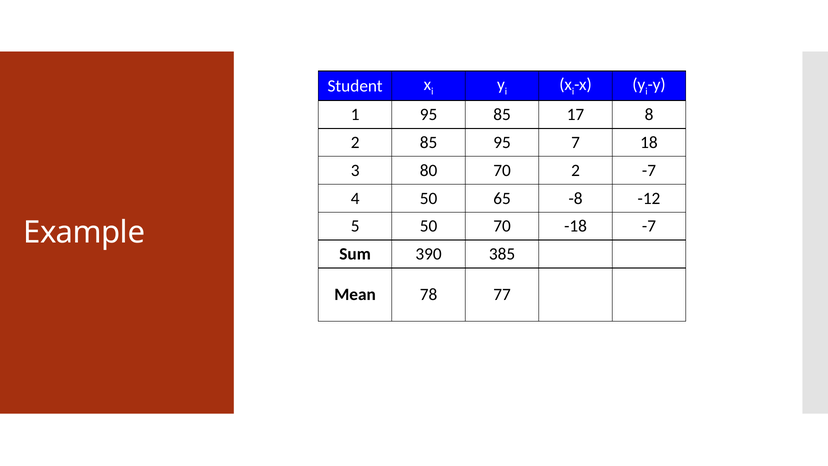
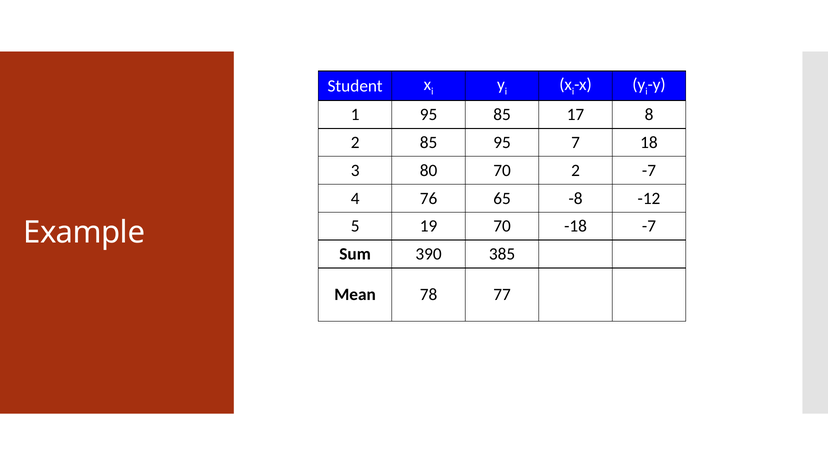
4 50: 50 -> 76
5 50: 50 -> 19
